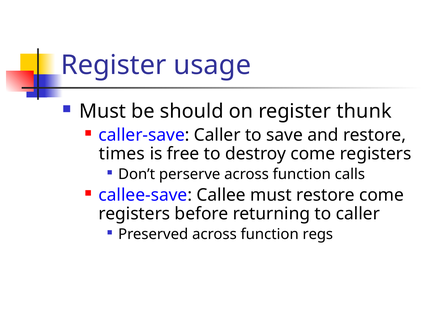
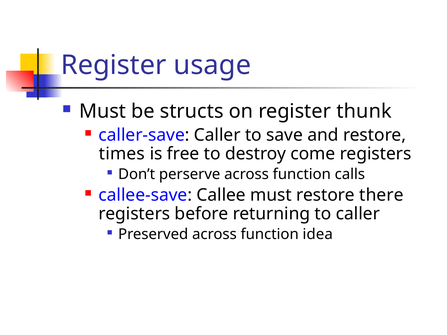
should: should -> structs
restore come: come -> there
regs: regs -> idea
